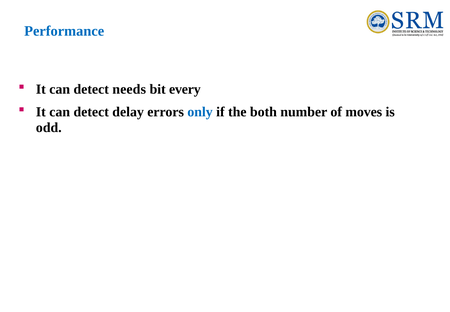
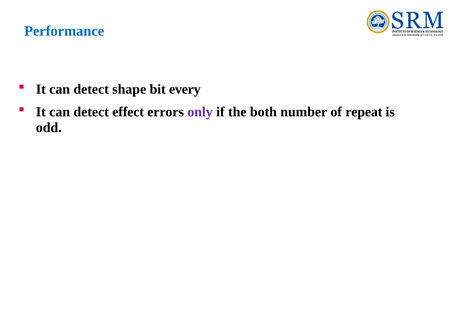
needs: needs -> shape
delay: delay -> effect
only colour: blue -> purple
moves: moves -> repeat
